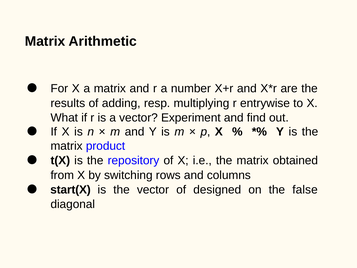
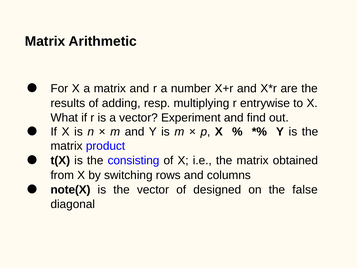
repository: repository -> consisting
start(X: start(X -> note(X
